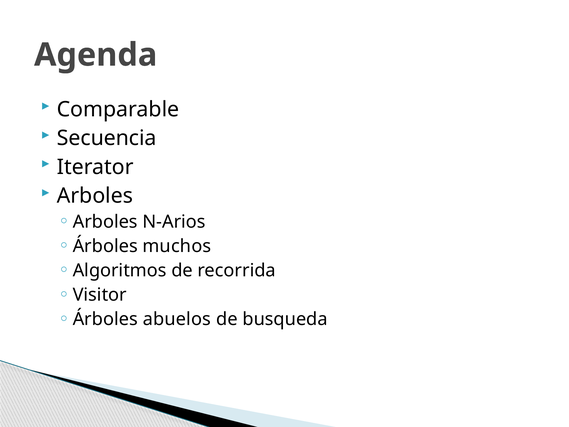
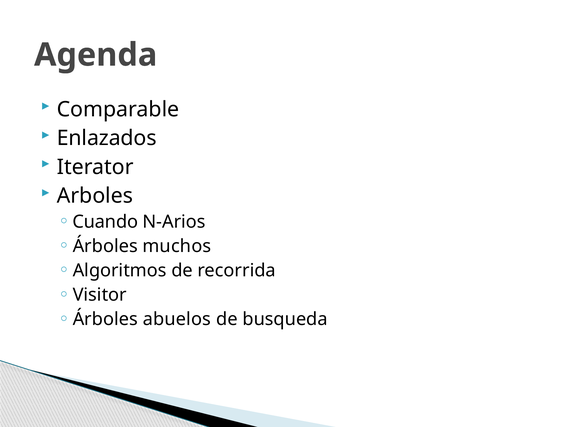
Secuencia: Secuencia -> Enlazados
Arboles at (105, 222): Arboles -> Cuando
